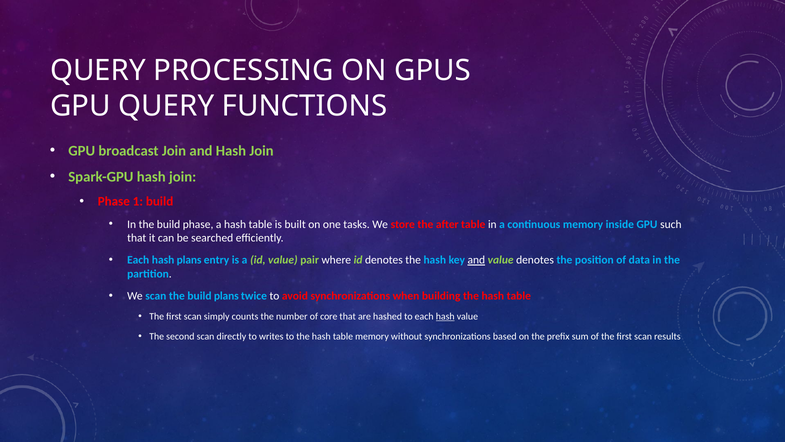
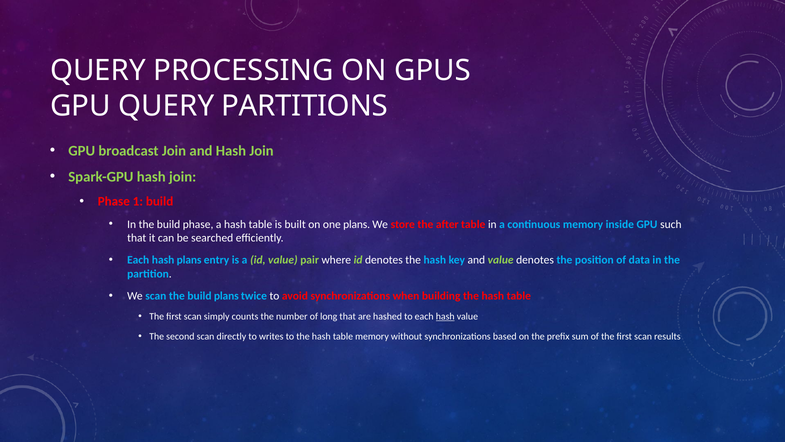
FUNCTIONS: FUNCTIONS -> PARTITIONS
one tasks: tasks -> plans
and at (476, 260) underline: present -> none
core: core -> long
